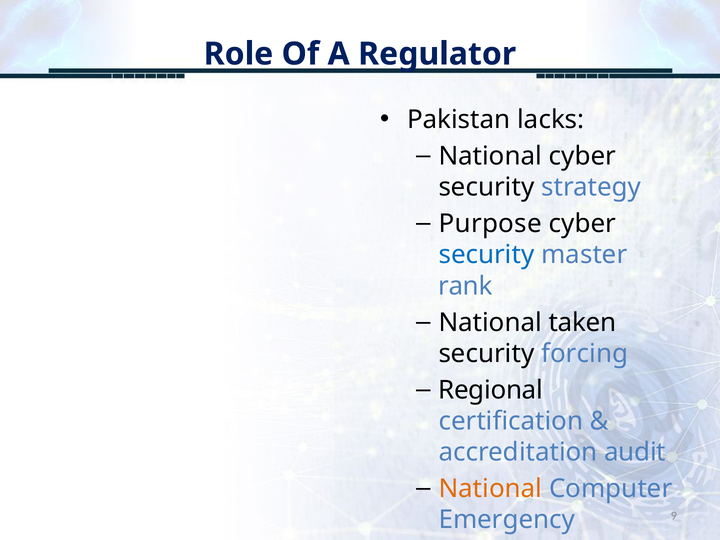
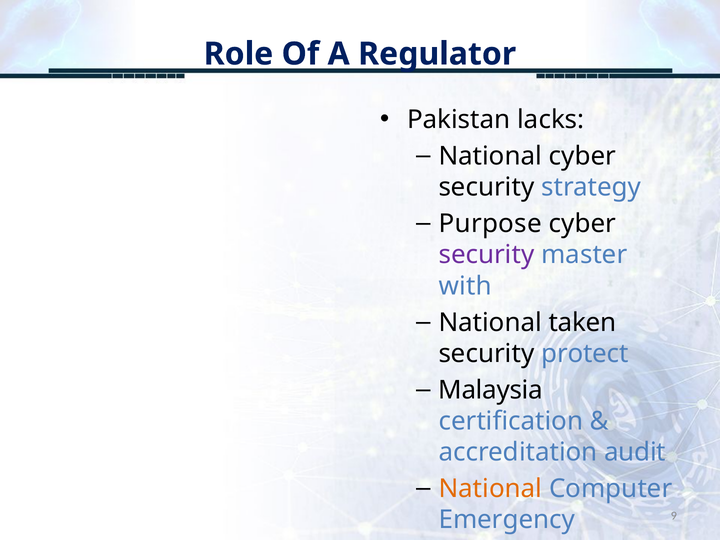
security at (486, 255) colour: blue -> purple
rank: rank -> with
forcing: forcing -> protect
Regional: Regional -> Malaysia
